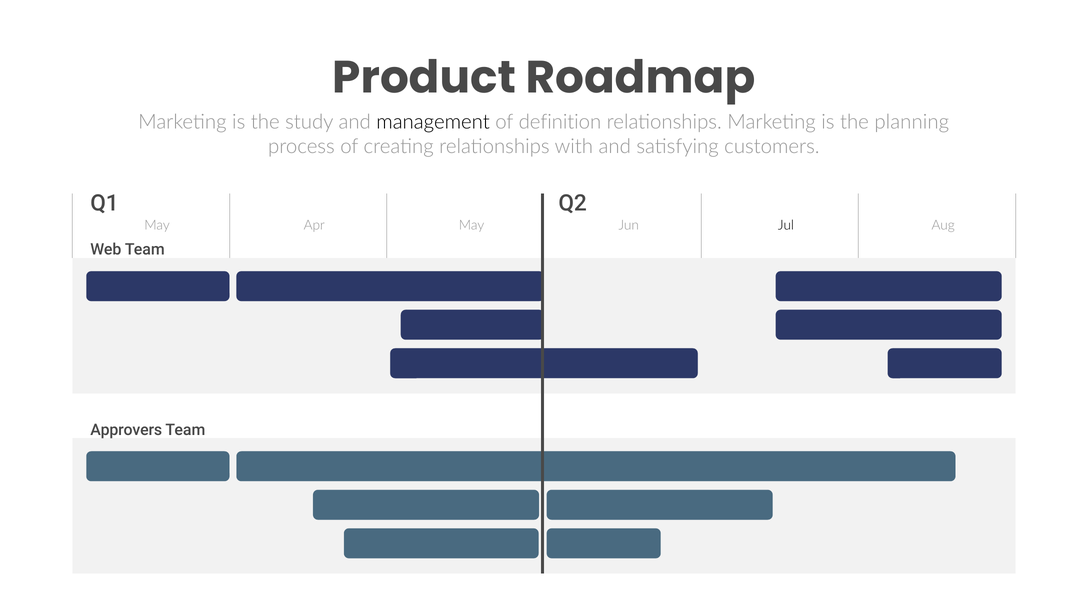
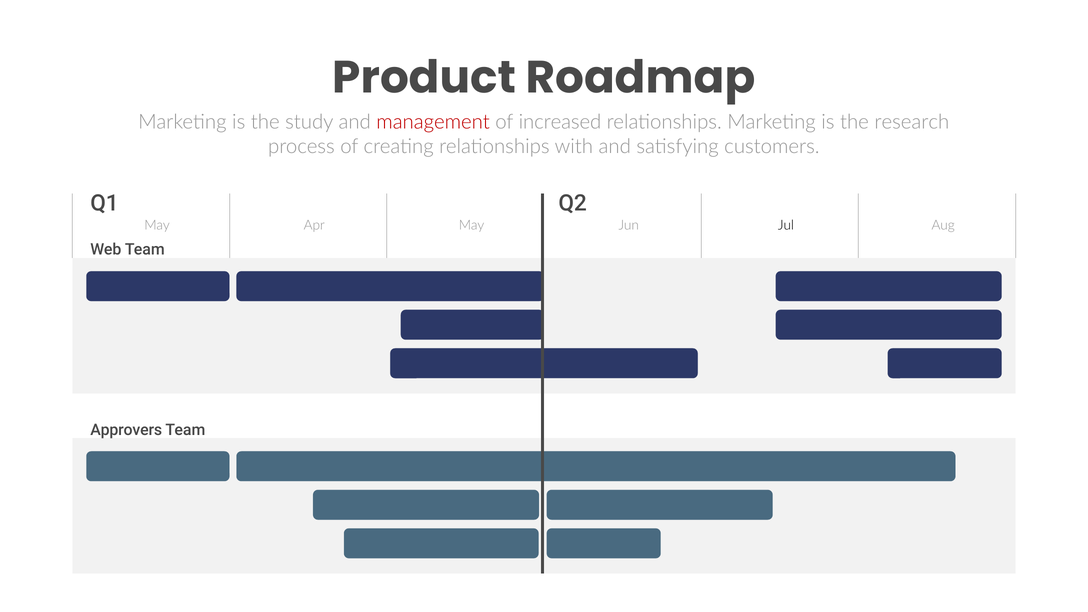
management colour: black -> red
definition: definition -> increased
planning: planning -> research
